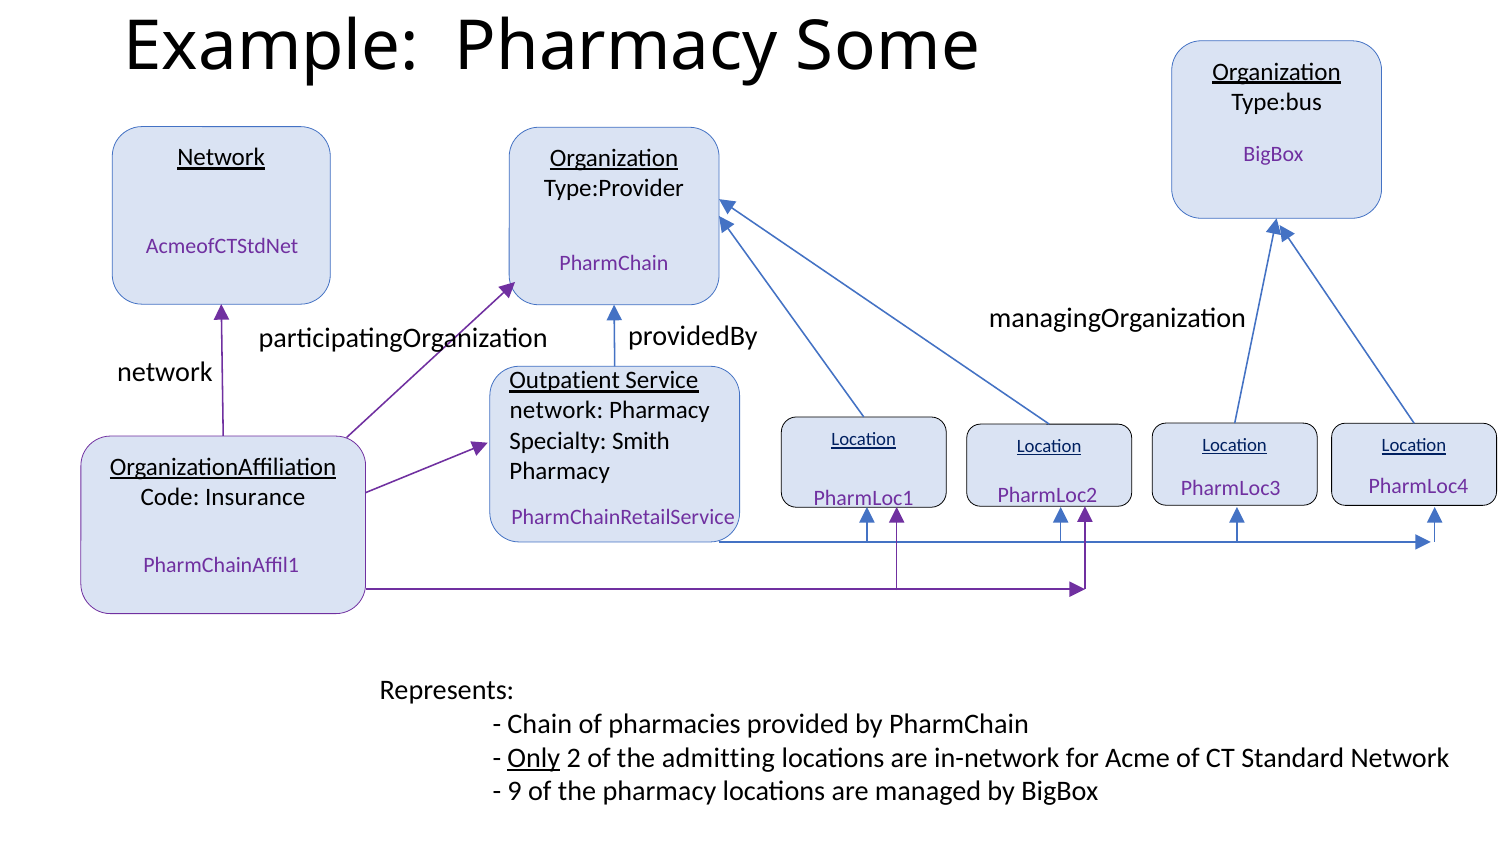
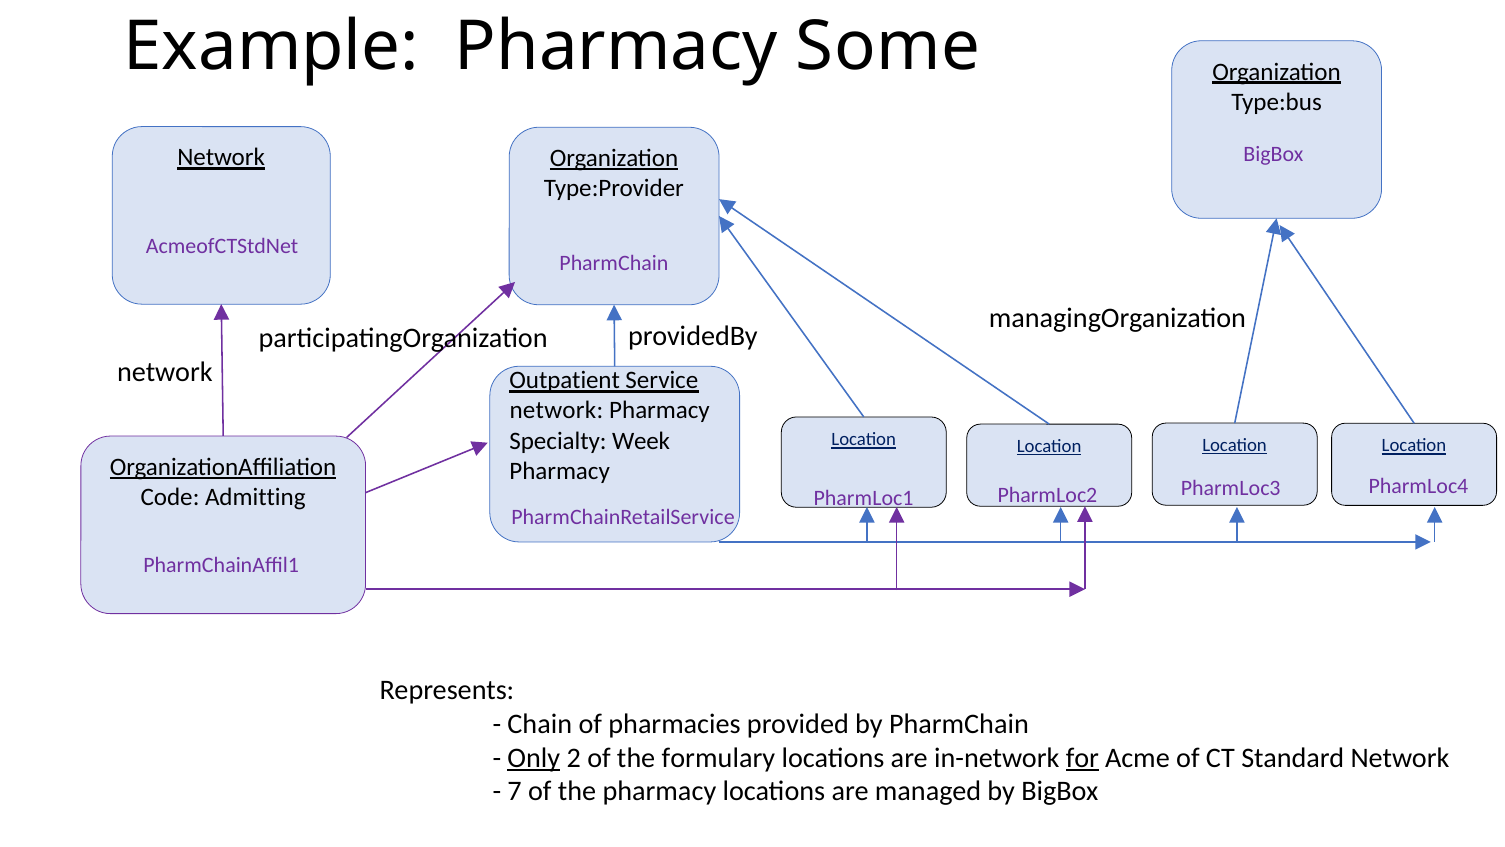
Smith: Smith -> Week
Insurance: Insurance -> Admitting
admitting: admitting -> formulary
for underline: none -> present
9: 9 -> 7
